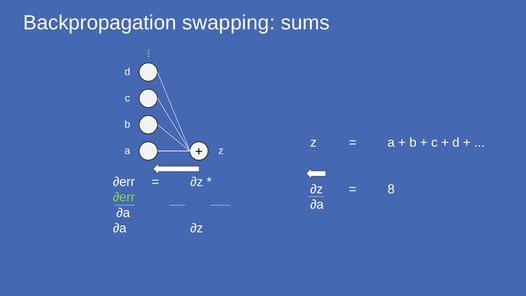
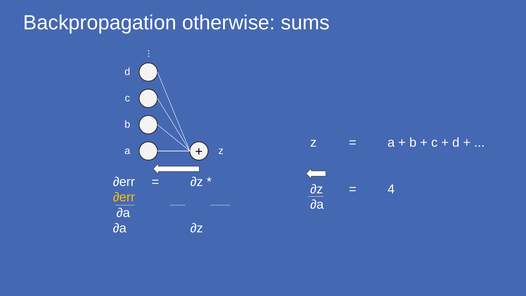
swapping: swapping -> otherwise
8: 8 -> 4
∂err at (124, 197) colour: light green -> yellow
